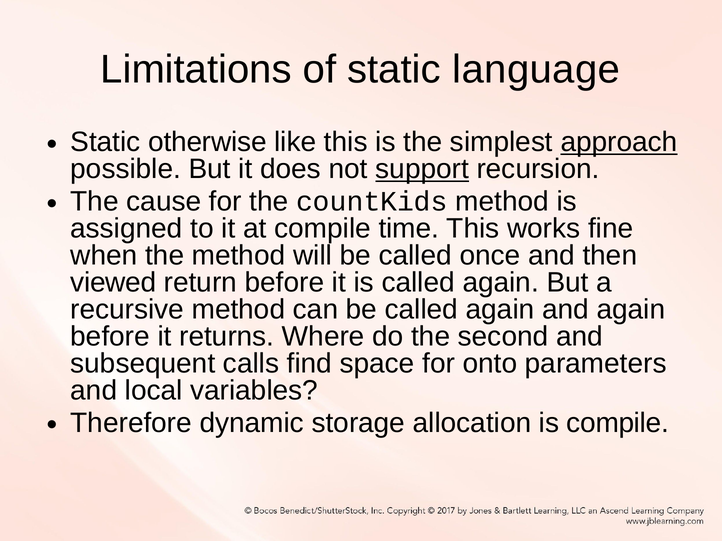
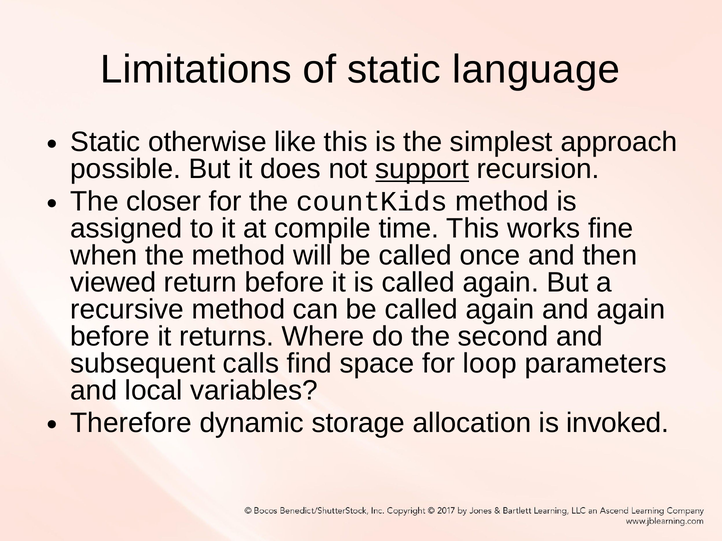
approach underline: present -> none
cause: cause -> closer
onto: onto -> loop
is compile: compile -> invoked
